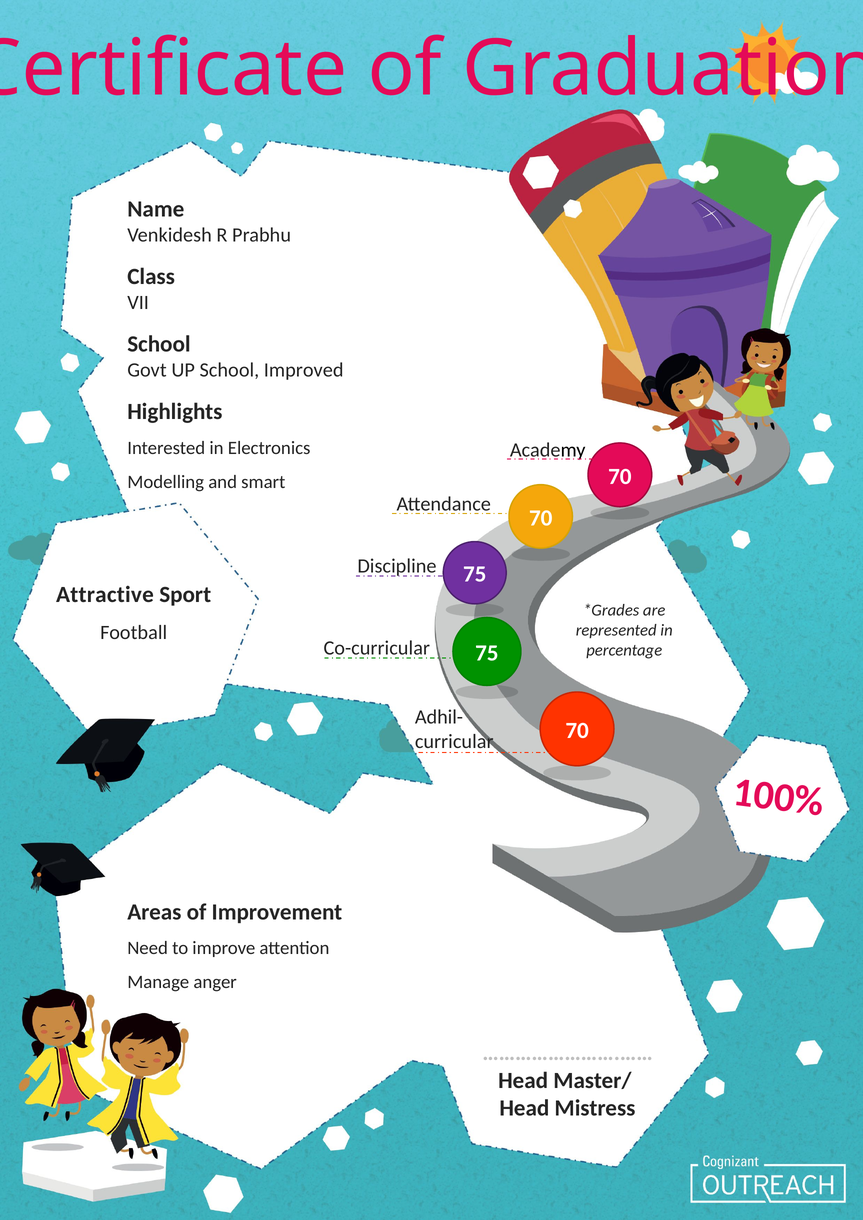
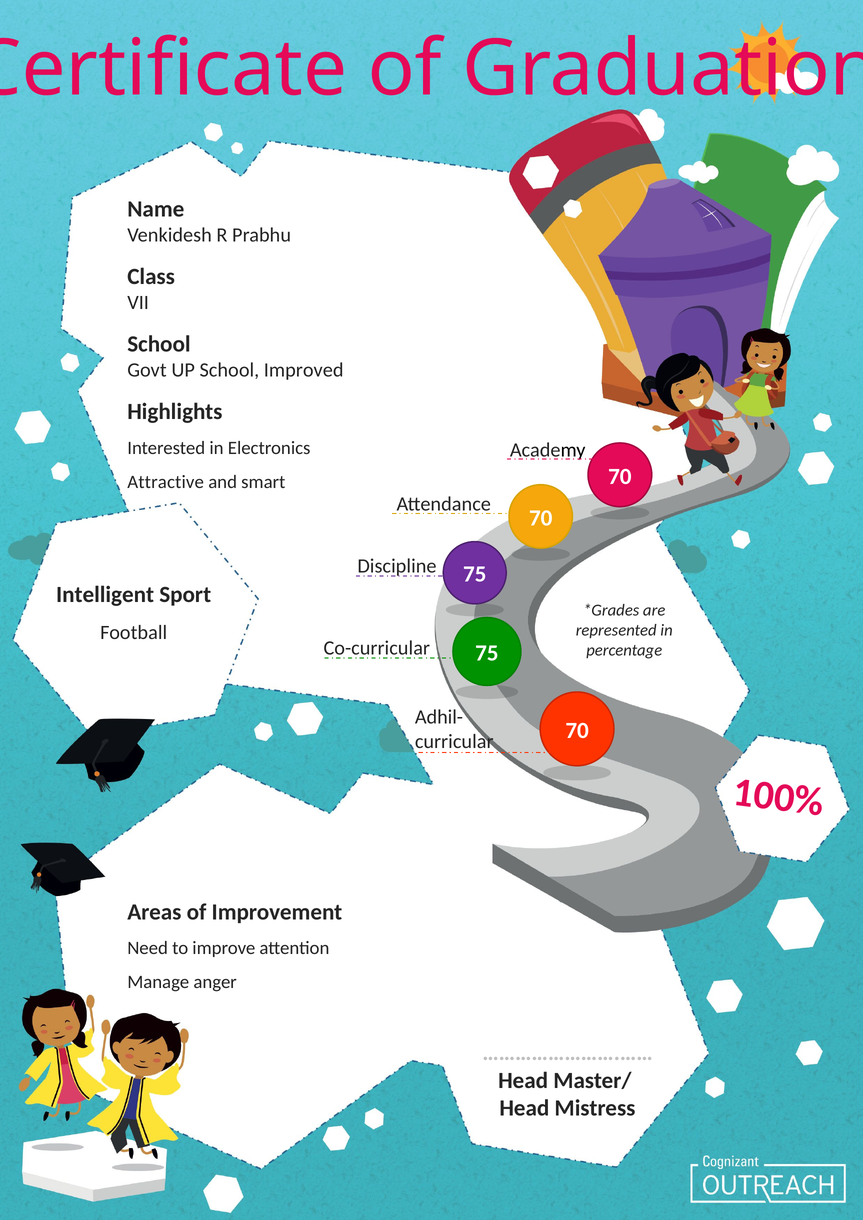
Modelling: Modelling -> Attractive
Attractive: Attractive -> Intelligent
